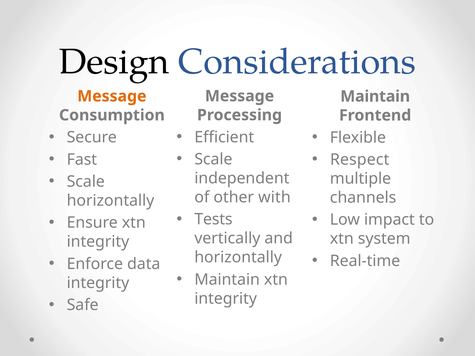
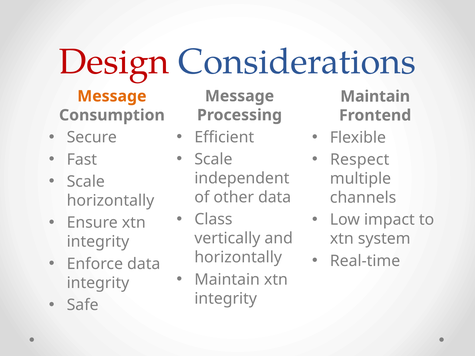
Design colour: black -> red
other with: with -> data
Tests: Tests -> Class
